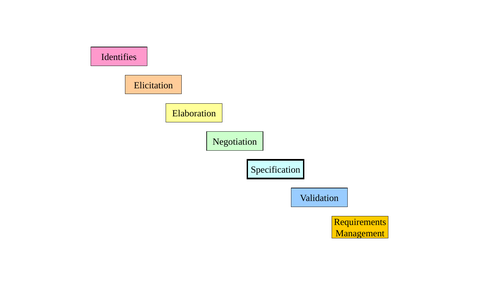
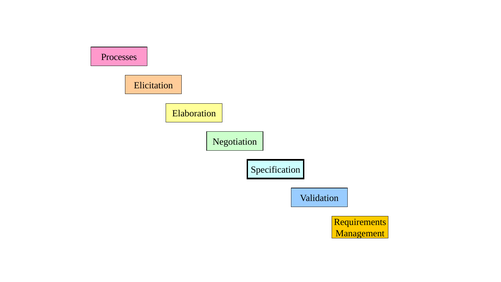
Identifies: Identifies -> Processes
